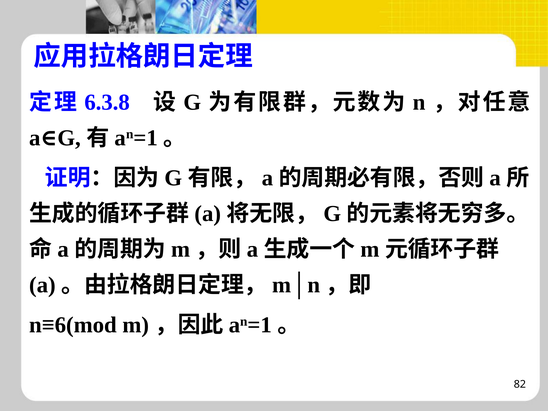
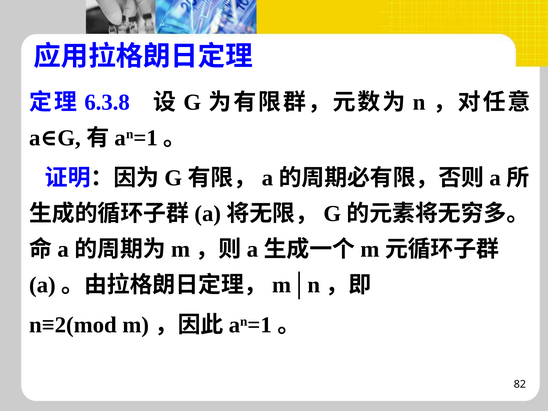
n≡6(mod: n≡6(mod -> n≡2(mod
